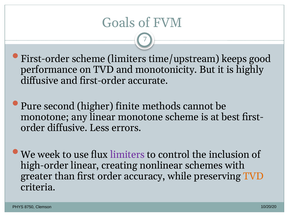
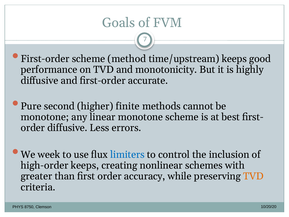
scheme limiters: limiters -> method
limiters at (127, 154) colour: purple -> blue
high-order linear: linear -> keeps
